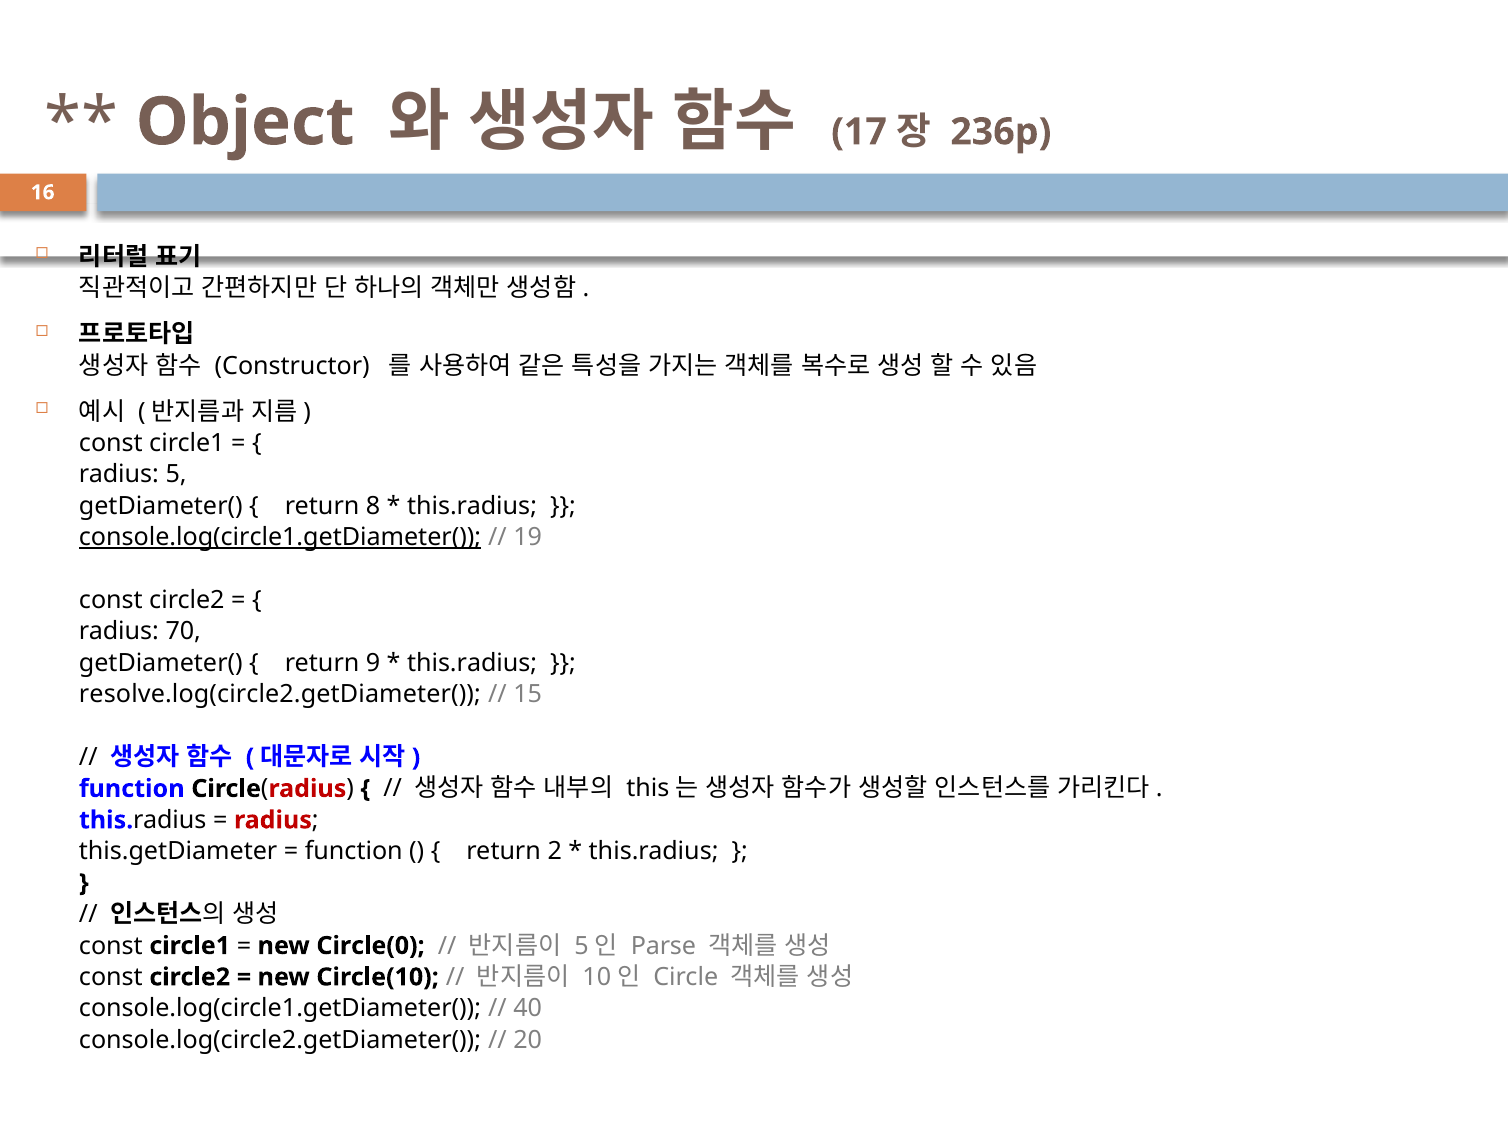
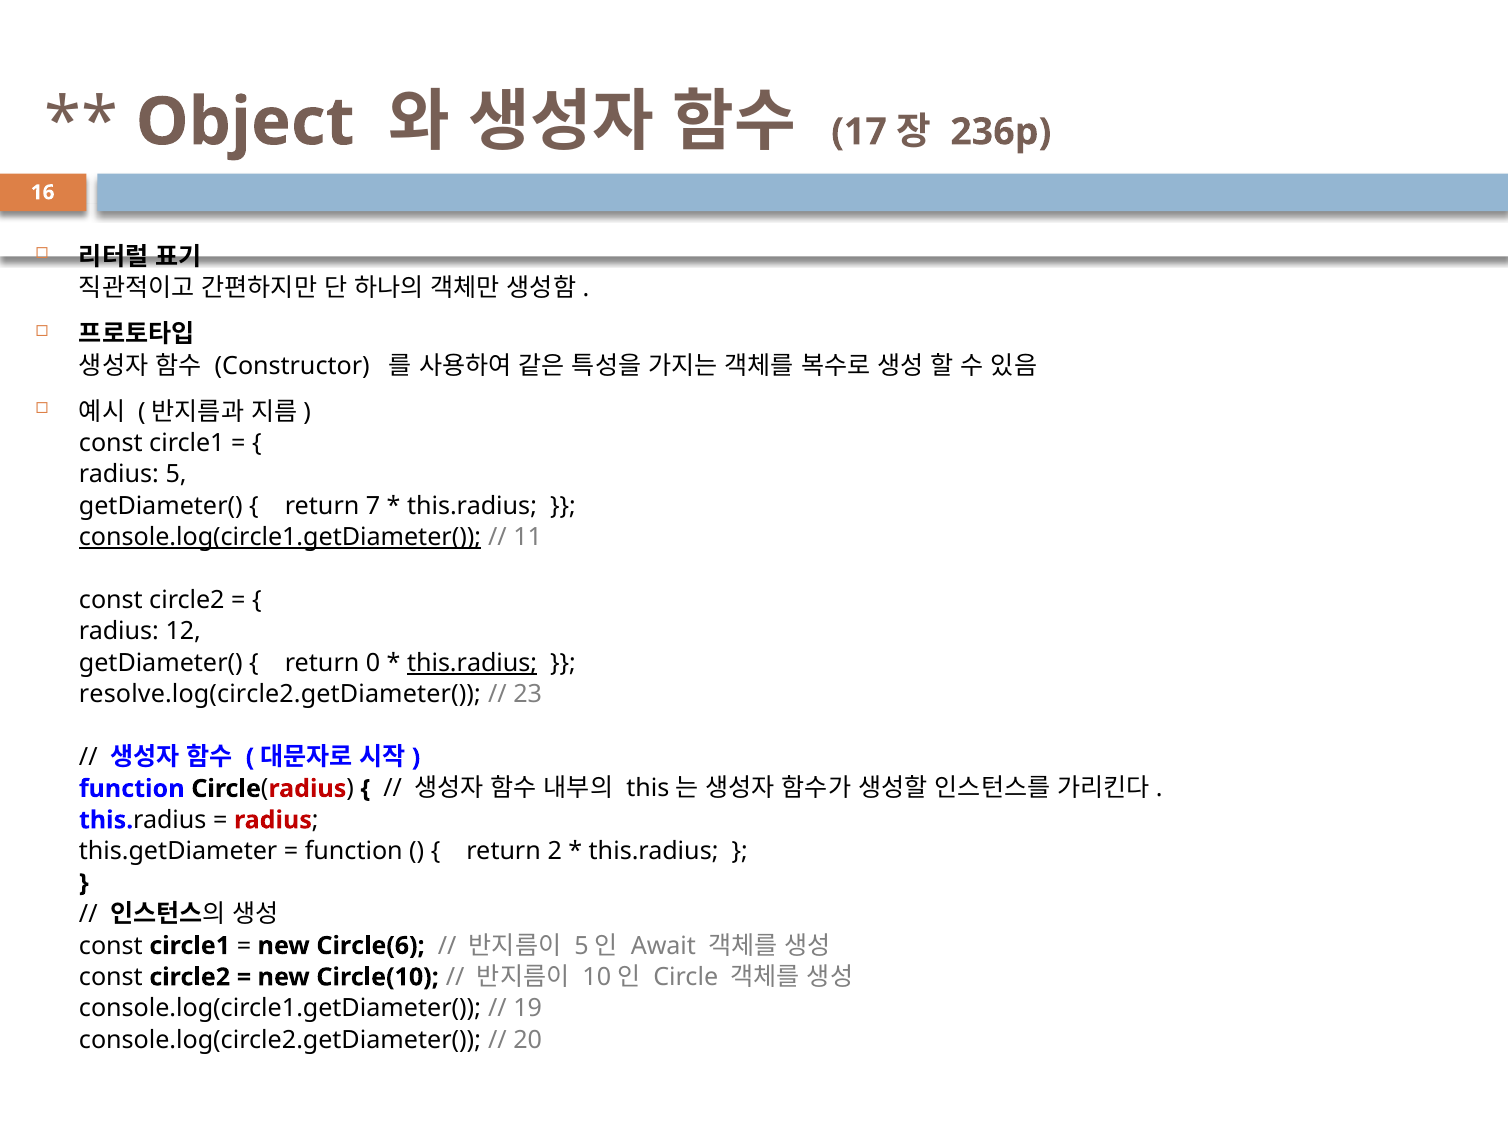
8: 8 -> 7
19: 19 -> 11
70: 70 -> 12
9: 9 -> 0
this.radius at (472, 663) underline: none -> present
15: 15 -> 23
Circle(0: Circle(0 -> Circle(6
Parse: Parse -> Await
40: 40 -> 19
